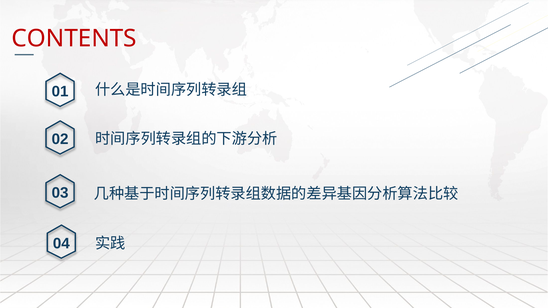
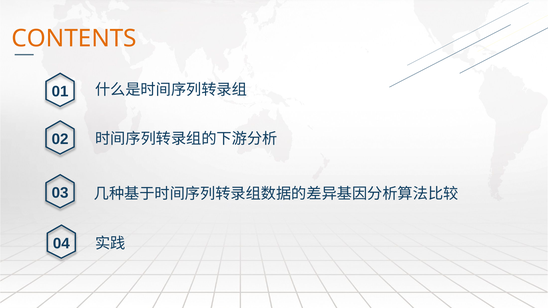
CONTENTS colour: red -> orange
